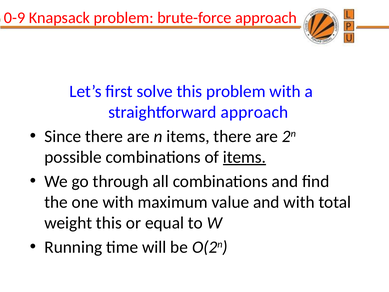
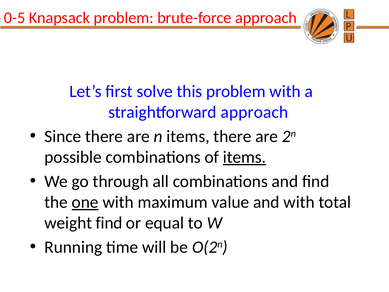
0-9: 0-9 -> 0-5
one underline: none -> present
weight this: this -> find
